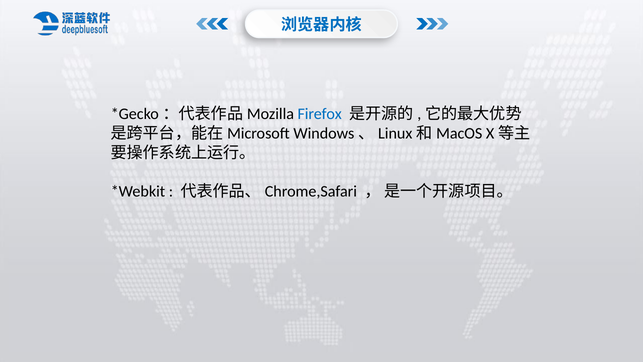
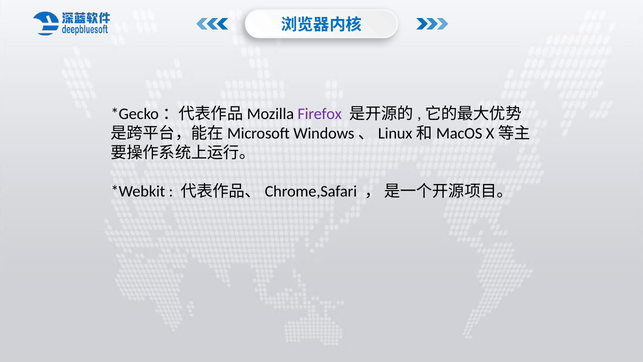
Firefox colour: blue -> purple
